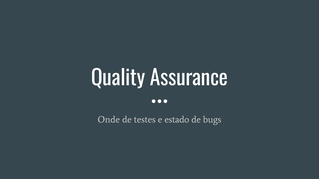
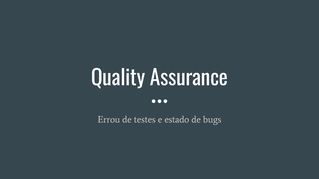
Onde: Onde -> Errou
